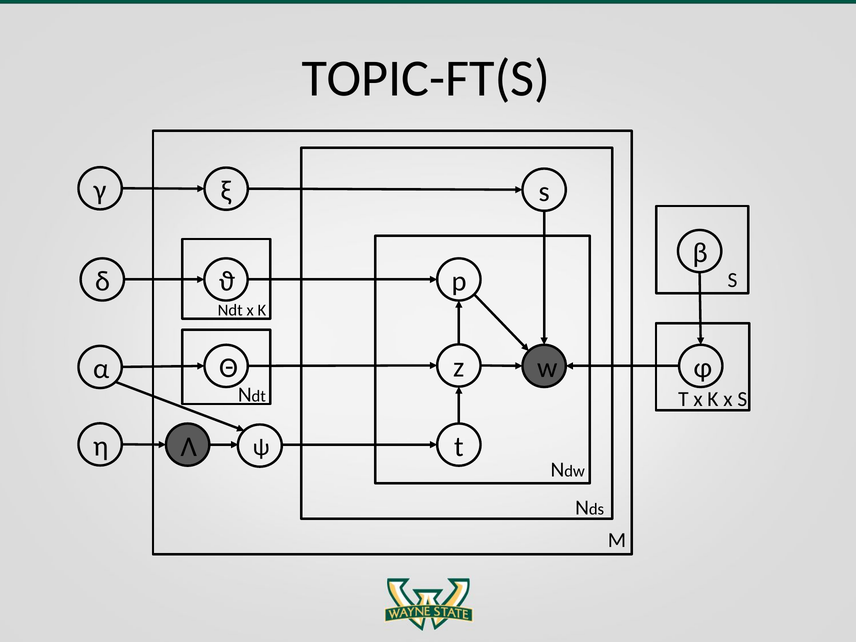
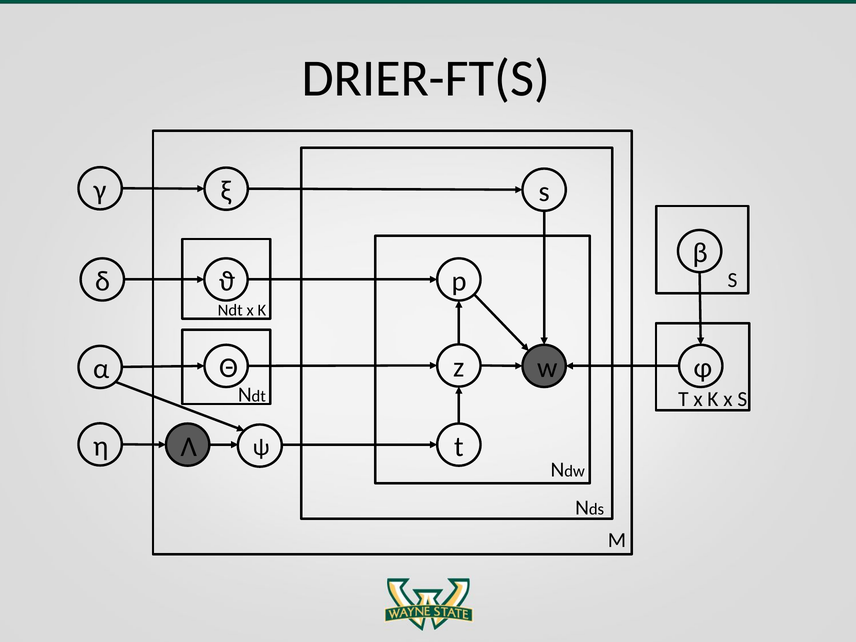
TOPIC-FT(S: TOPIC-FT(S -> DRIER-FT(S
